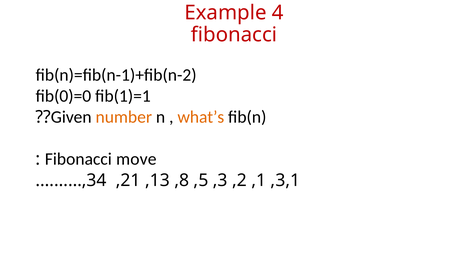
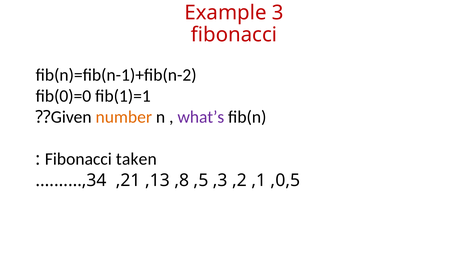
Example 4: 4 -> 3
what’s colour: orange -> purple
move: move -> taken
3,1: 3,1 -> 0,5
